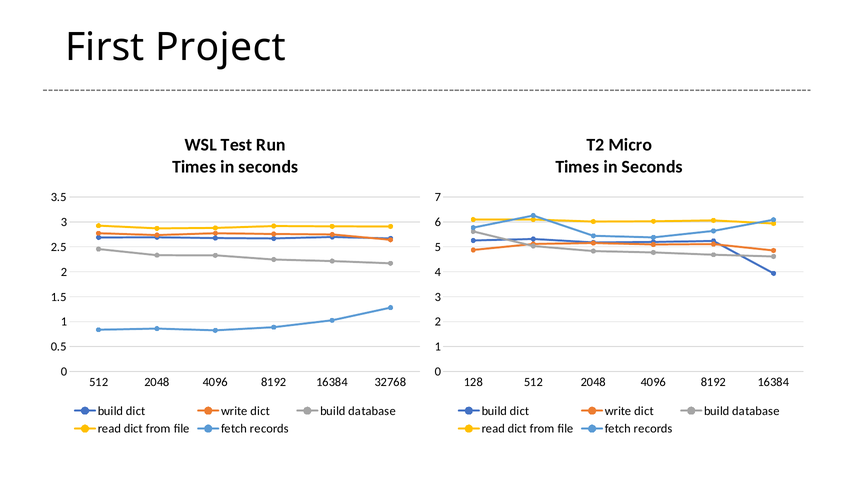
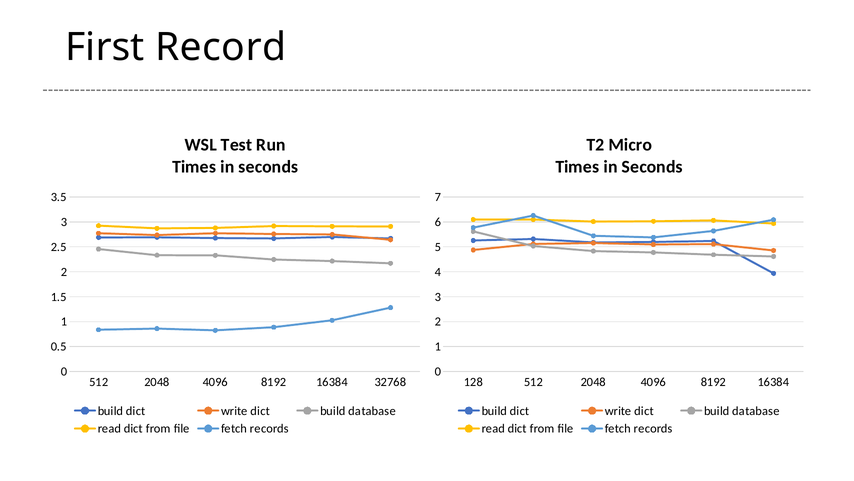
Project: Project -> Record
